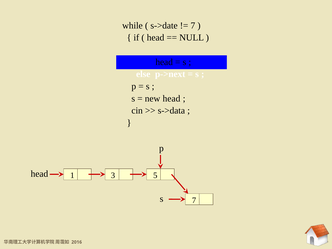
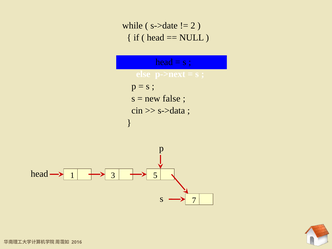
7 at (193, 26): 7 -> 2
new head: head -> false
